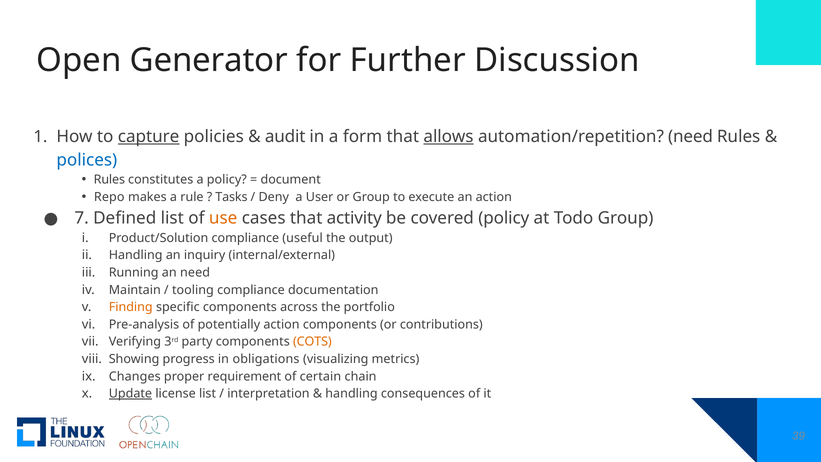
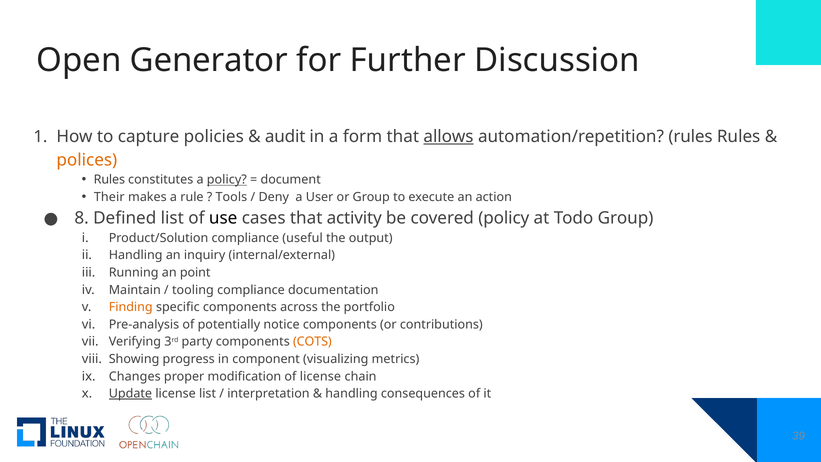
capture underline: present -> none
automation/repetition need: need -> rules
polices colour: blue -> orange
policy at (227, 180) underline: none -> present
Repo: Repo -> Their
Tasks: Tasks -> Tools
7: 7 -> 8
use colour: orange -> black
an need: need -> point
potentially action: action -> notice
obligations: obligations -> component
requirement: requirement -> modification
of certain: certain -> license
